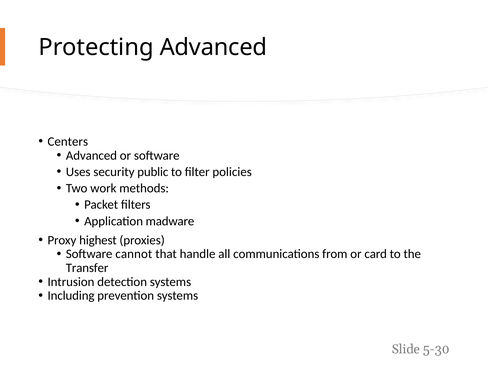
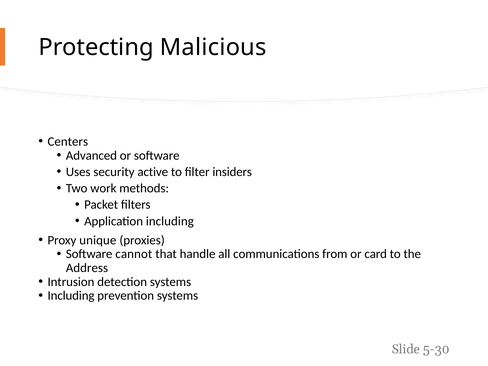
Protecting Advanced: Advanced -> Malicious
public: public -> active
policies: policies -> insiders
Application madware: madware -> including
highest: highest -> unique
Transfer: Transfer -> Address
